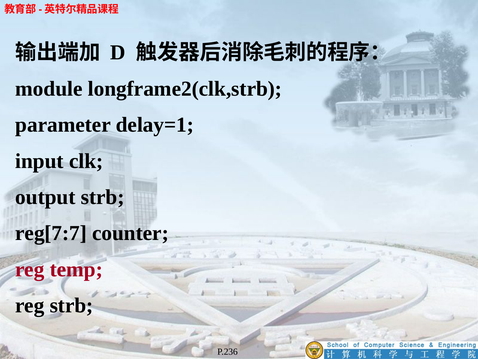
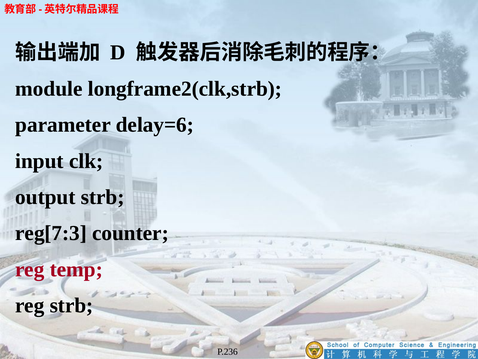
delay=1: delay=1 -> delay=6
reg[7:7: reg[7:7 -> reg[7:3
